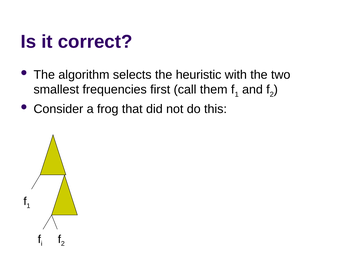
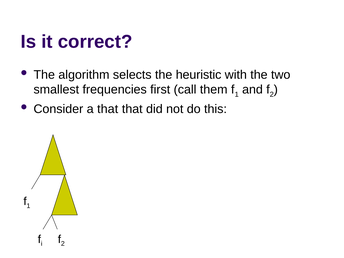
a frog: frog -> that
